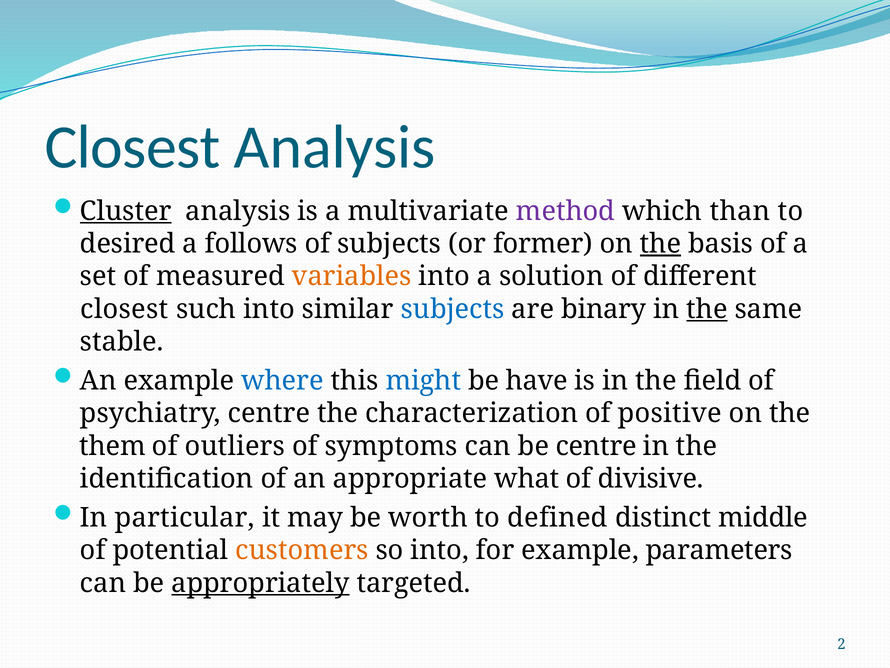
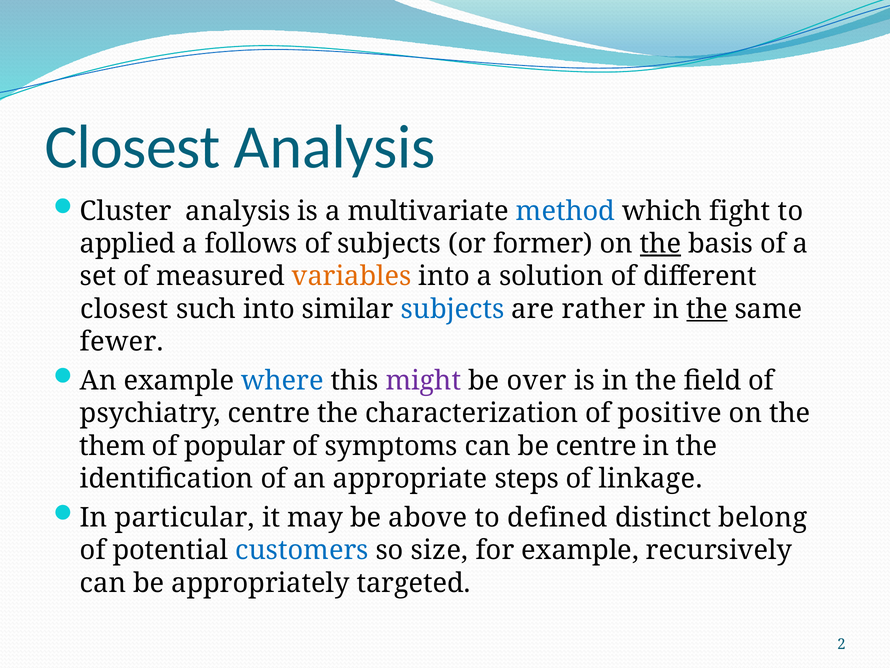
Cluster underline: present -> none
method colour: purple -> blue
than: than -> fight
desired: desired -> applied
binary: binary -> rather
stable: stable -> fewer
might colour: blue -> purple
have: have -> over
outliers: outliers -> popular
what: what -> steps
divisive: divisive -> linkage
worth: worth -> above
middle: middle -> belong
customers colour: orange -> blue
so into: into -> size
parameters: parameters -> recursively
appropriately underline: present -> none
